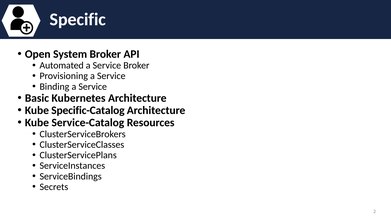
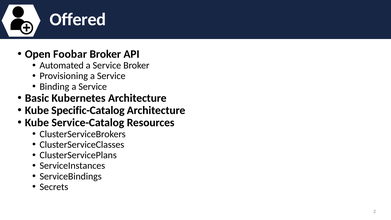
Specific: Specific -> Offered
System: System -> Foobar
